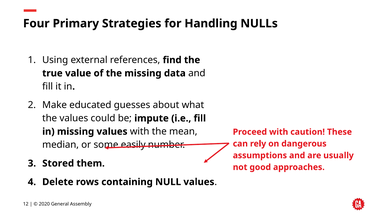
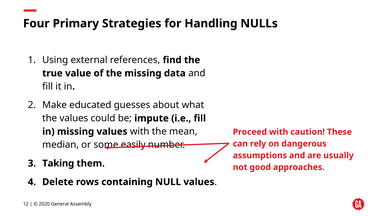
Stored: Stored -> Taking
